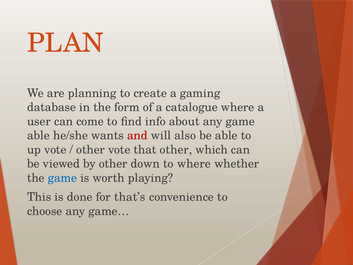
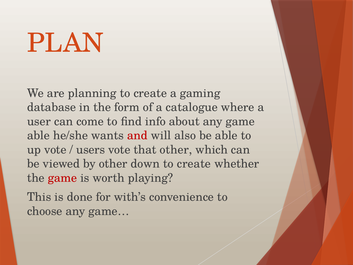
other at (91, 150): other -> users
where at (194, 164): where -> create
game at (62, 178) colour: blue -> red
that’s: that’s -> with’s
